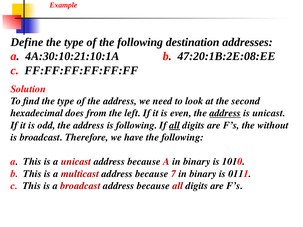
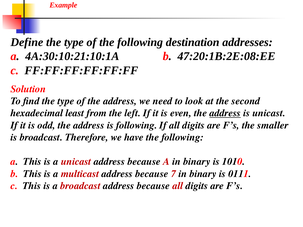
does: does -> least
all at (175, 125) underline: present -> none
without: without -> smaller
